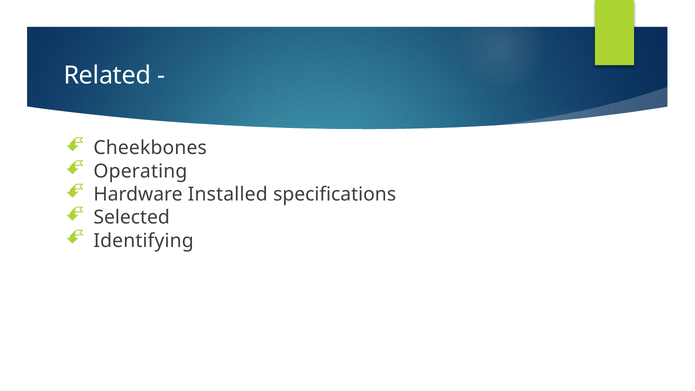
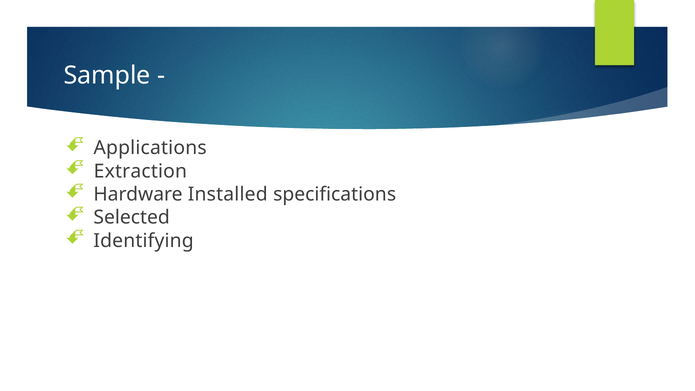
Related: Related -> Sample
Cheekbones: Cheekbones -> Applications
Operating: Operating -> Extraction
